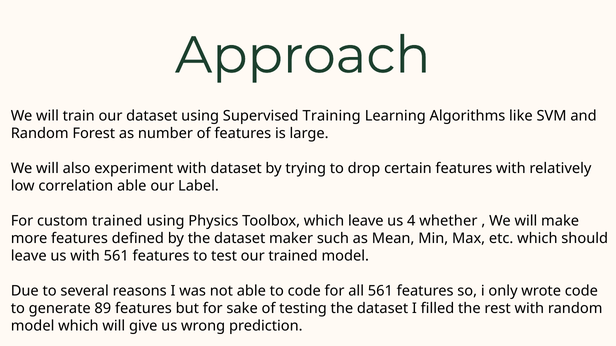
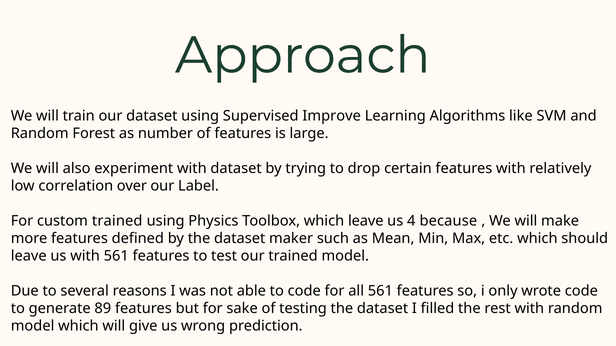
Training: Training -> Improve
correlation able: able -> over
whether: whether -> because
